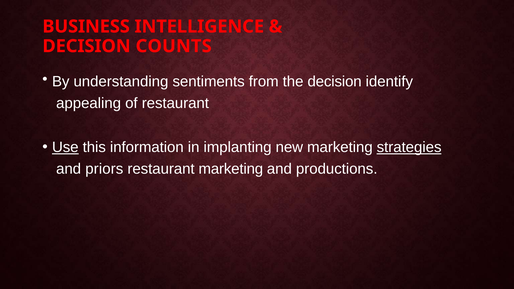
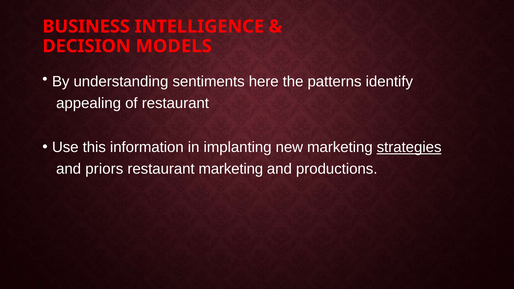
COUNTS: COUNTS -> MODELS
from: from -> here
the decision: decision -> patterns
Use underline: present -> none
